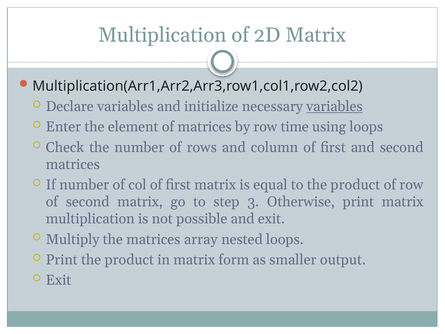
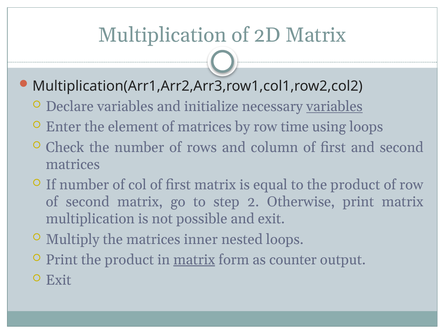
3: 3 -> 2
array: array -> inner
matrix at (194, 260) underline: none -> present
smaller: smaller -> counter
